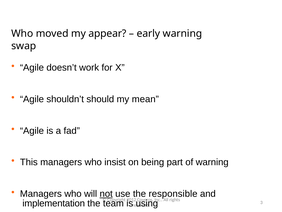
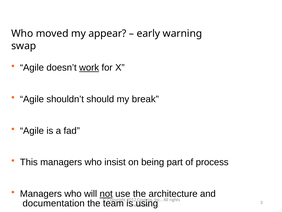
work underline: none -> present
mean: mean -> break
of warning: warning -> process
responsible: responsible -> architecture
implementation: implementation -> documentation
